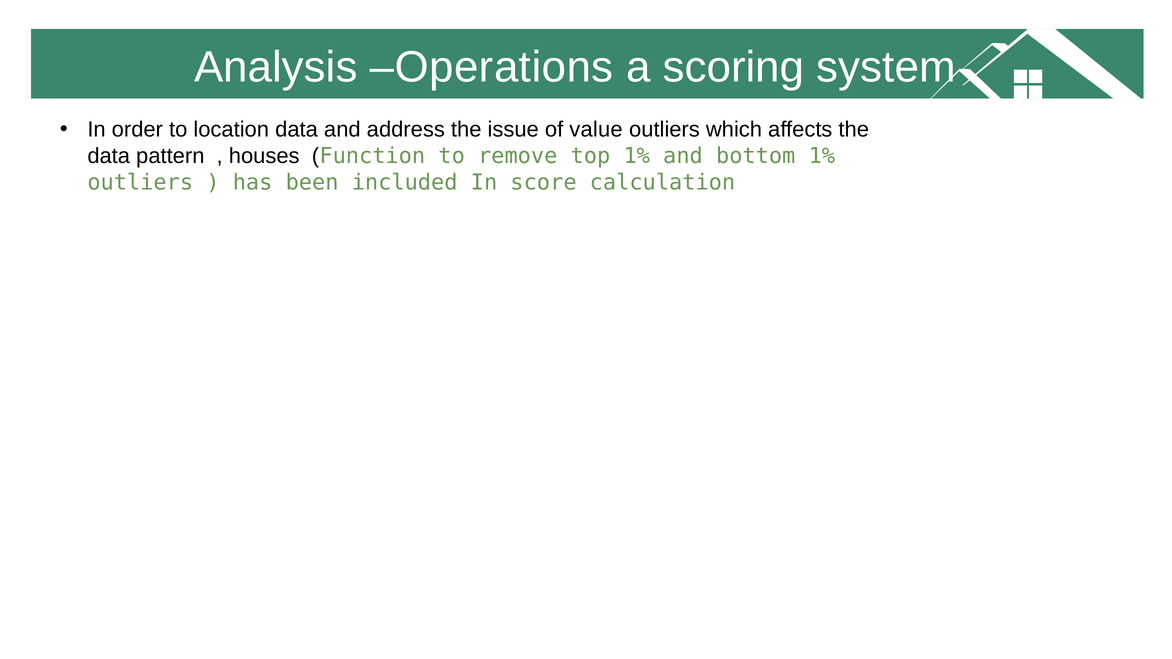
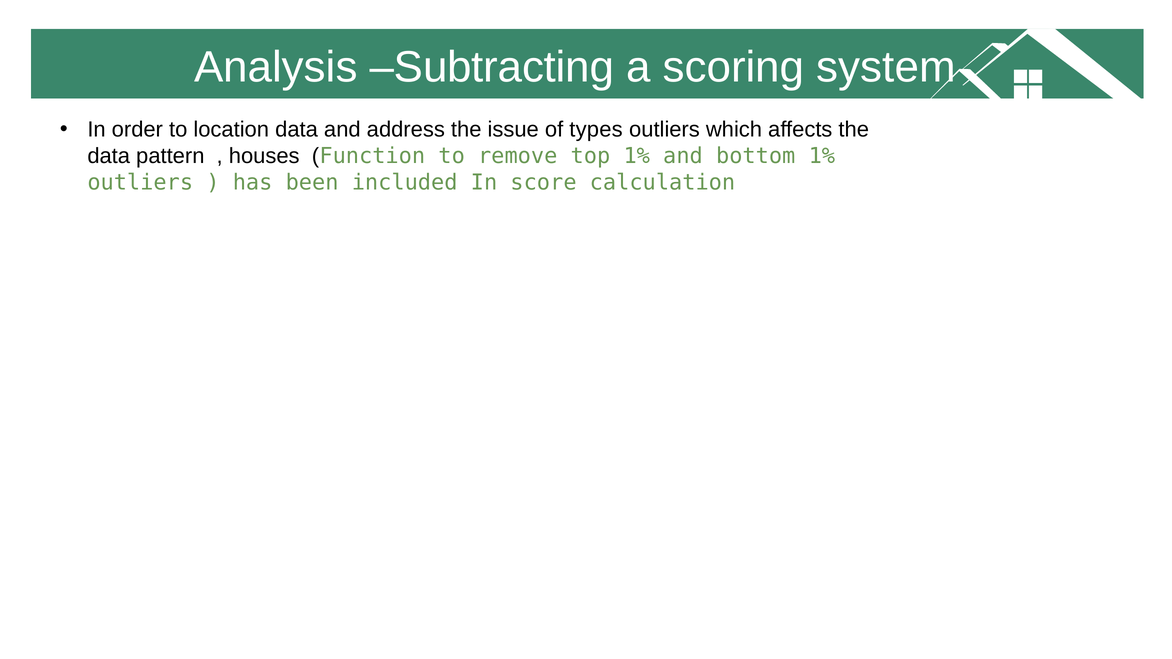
Operations: Operations -> Subtracting
value: value -> types
